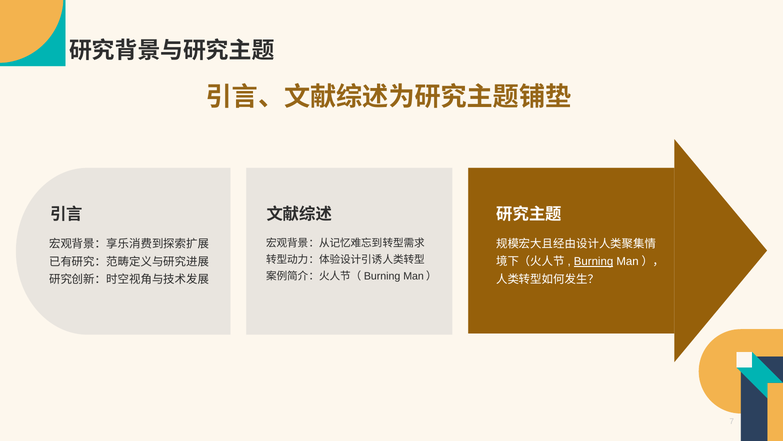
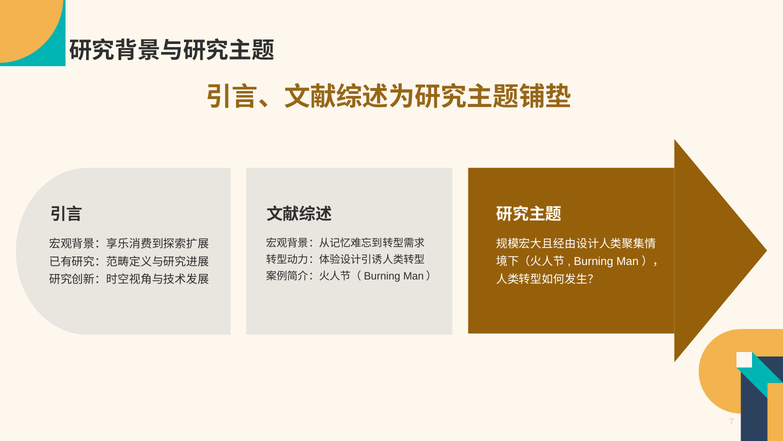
Burning underline: present -> none
